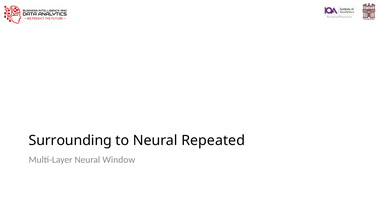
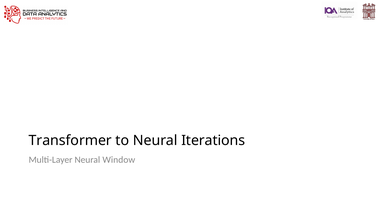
Surrounding: Surrounding -> Transformer
Repeated: Repeated -> Iterations
